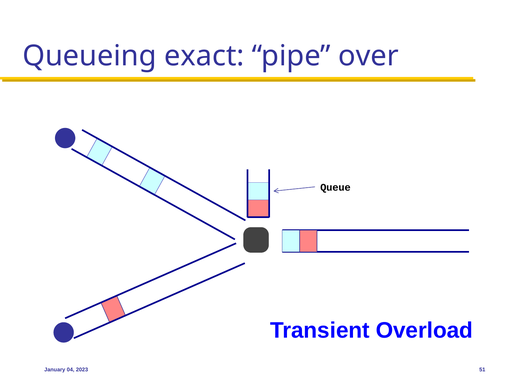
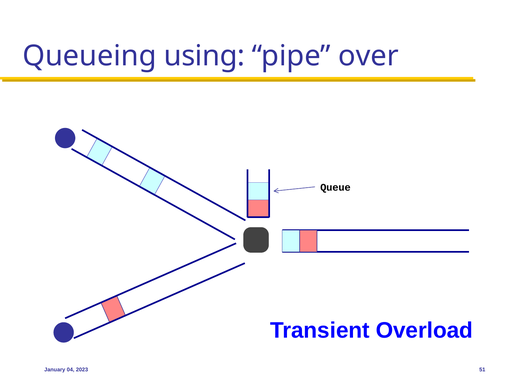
exact: exact -> using
